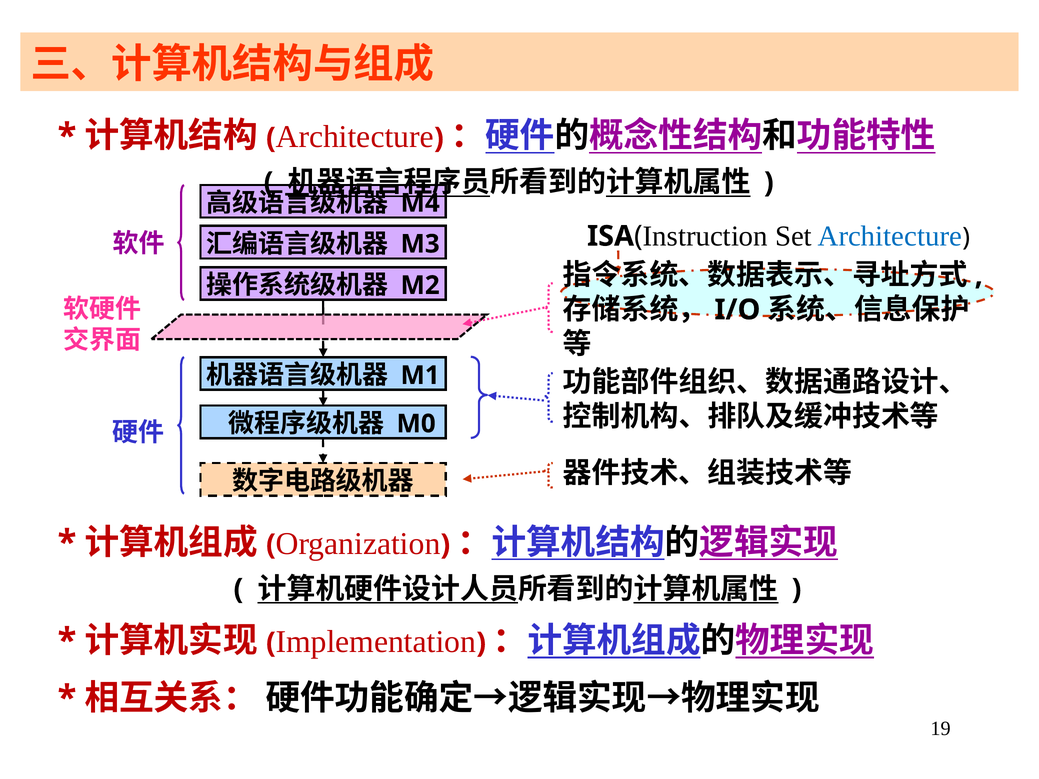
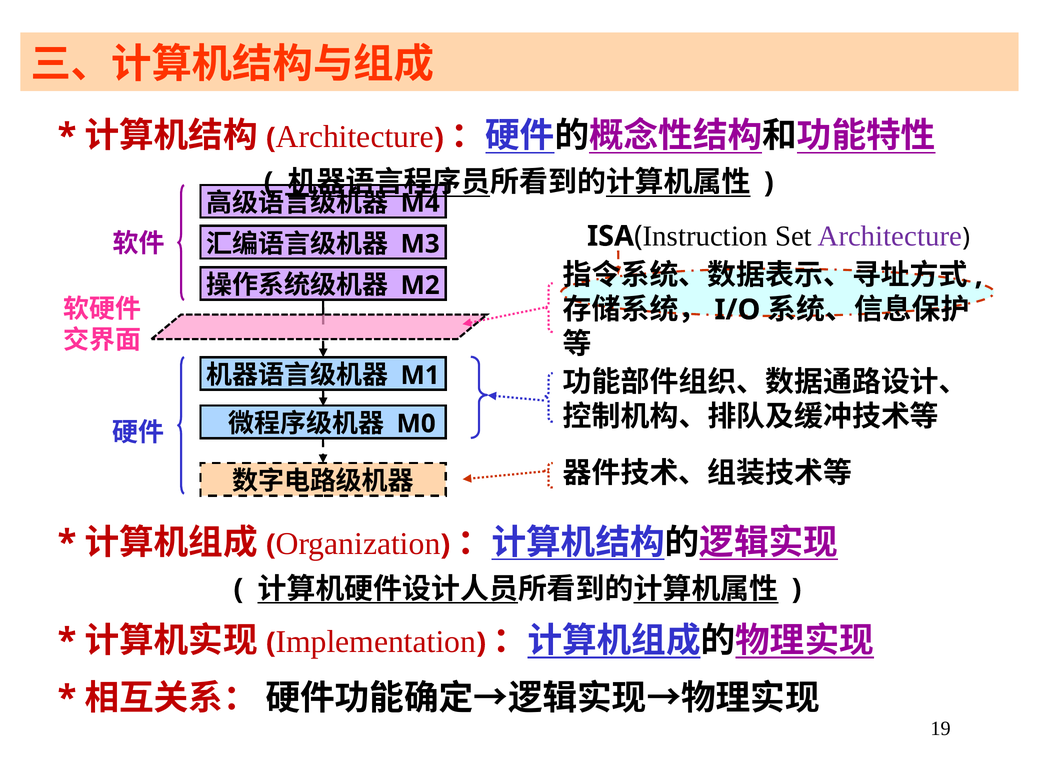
Architecture at (890, 236) colour: blue -> purple
